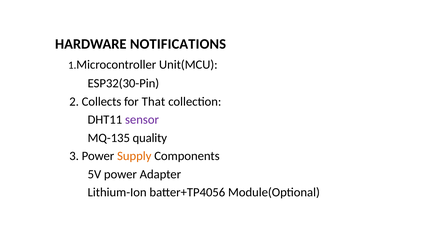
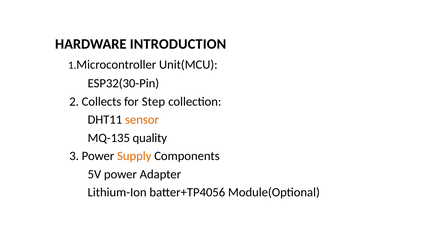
NOTIFICATIONS: NOTIFICATIONS -> INTRODUCTION
That: That -> Step
sensor colour: purple -> orange
